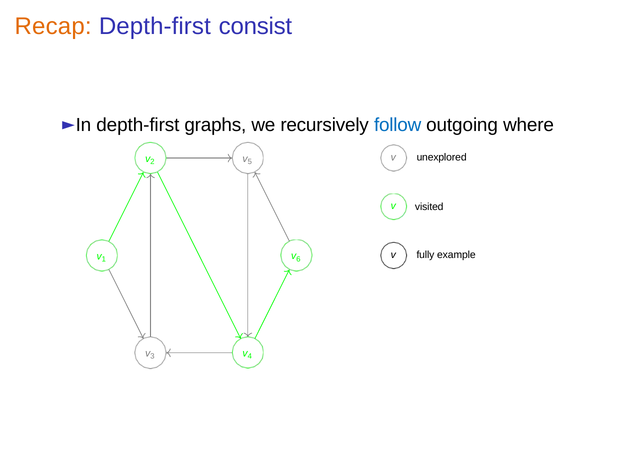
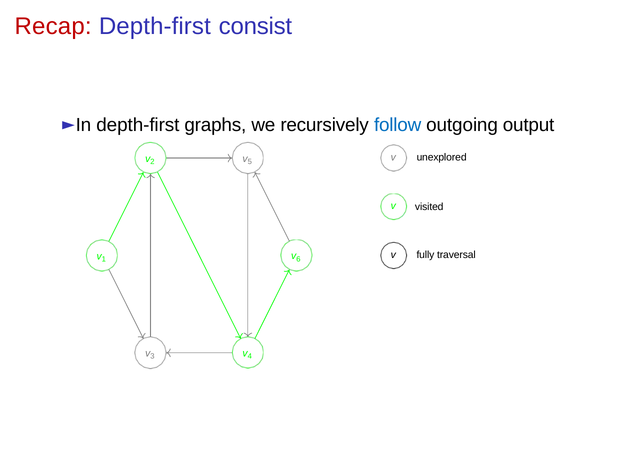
Recap colour: orange -> red
where: where -> output
example: example -> traversal
